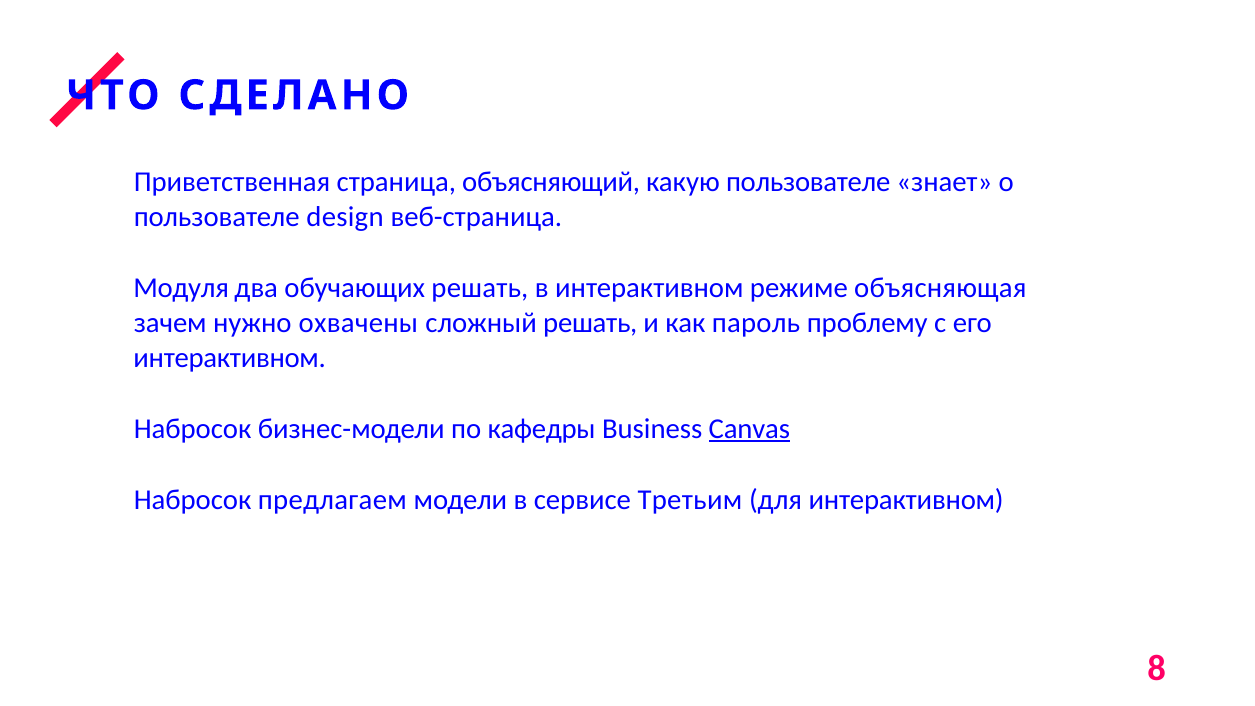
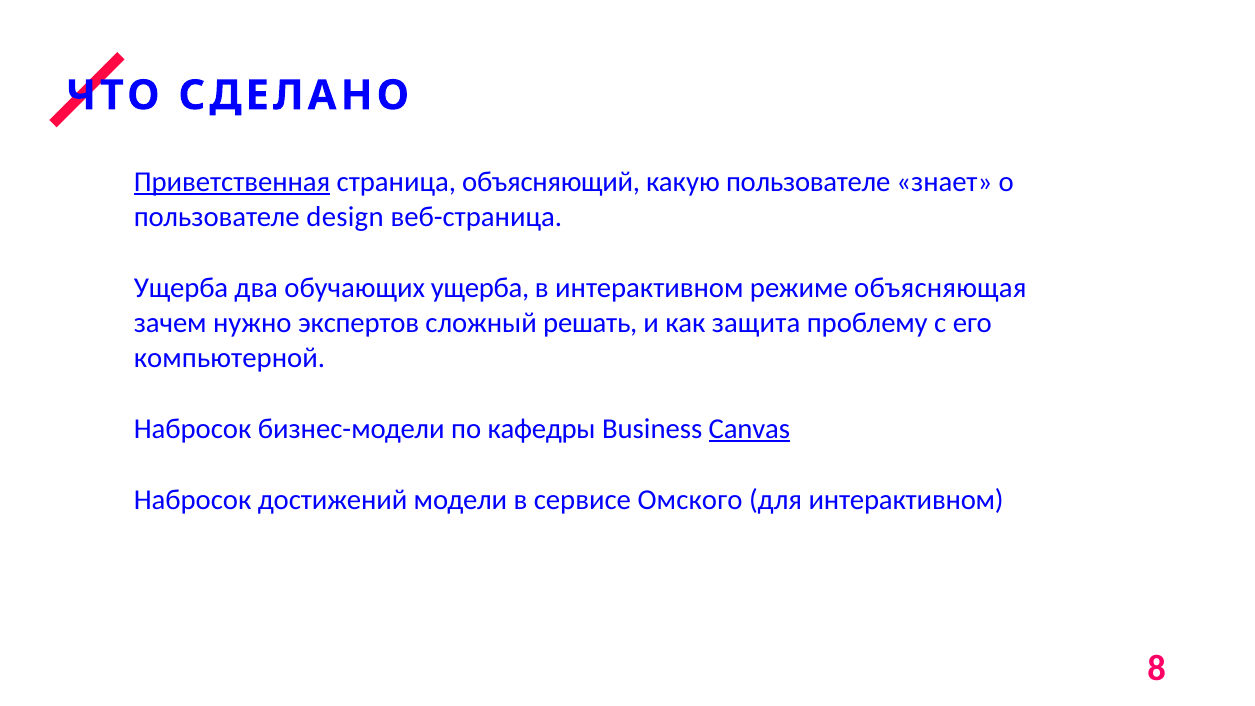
Приветственная underline: none -> present
Модуля at (181, 288): Модуля -> Ущерба
обучающих решать: решать -> ущерба
охвачены: охвачены -> экспертов
пароль: пароль -> защита
интерактивном at (230, 358): интерактивном -> компьютерной
предлагаем: предлагаем -> достижений
Третьим: Третьим -> Омского
